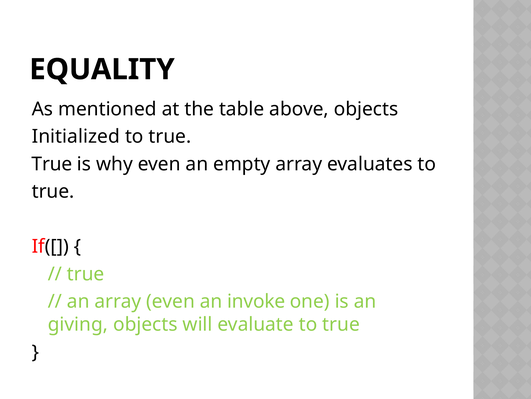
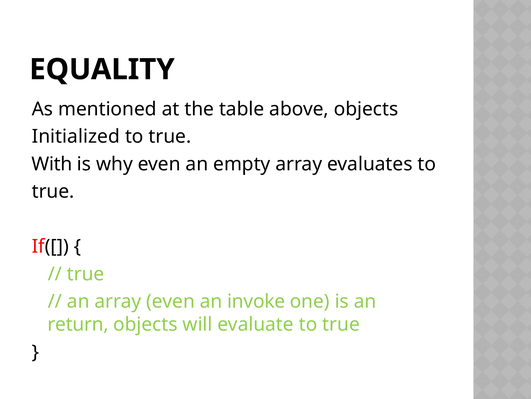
True at (52, 164): True -> With
giving: giving -> return
